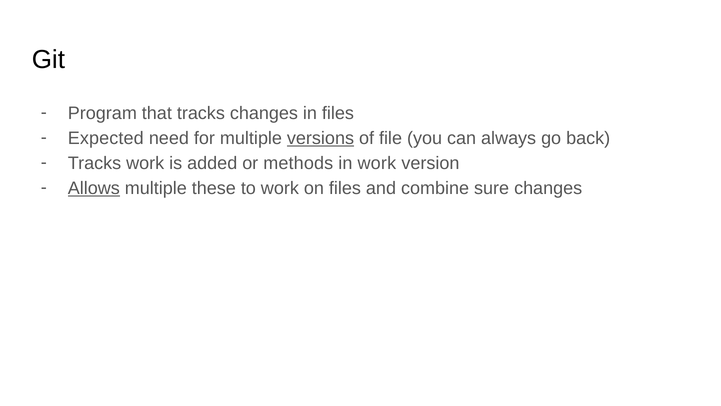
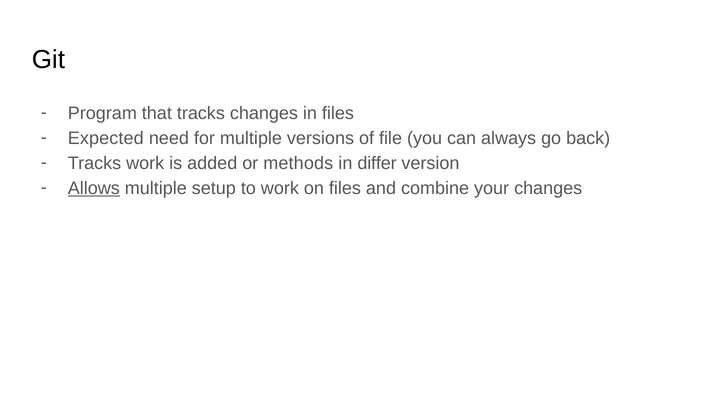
versions underline: present -> none
in work: work -> differ
these: these -> setup
sure: sure -> your
